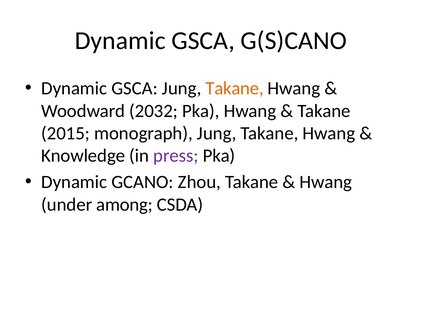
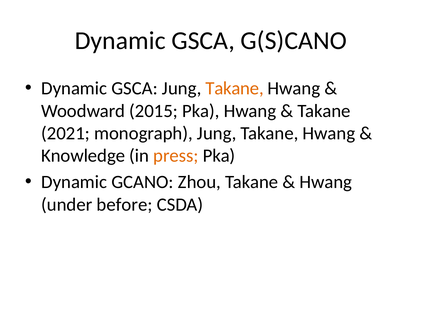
2032: 2032 -> 2015
2015: 2015 -> 2021
press colour: purple -> orange
among: among -> before
